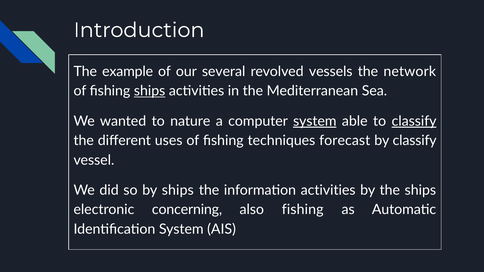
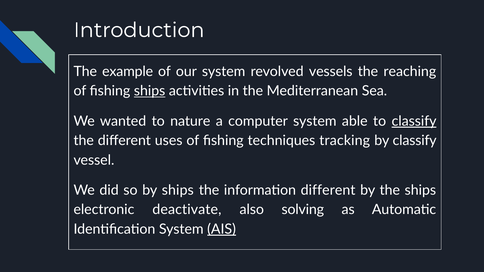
our several: several -> system
network: network -> reaching
system at (315, 121) underline: present -> none
forecast: forecast -> tracking
information activities: activities -> different
concerning: concerning -> deactivate
also fishing: fishing -> solving
AIS underline: none -> present
